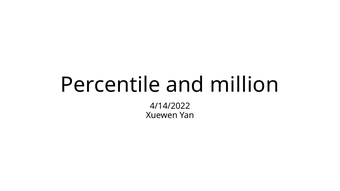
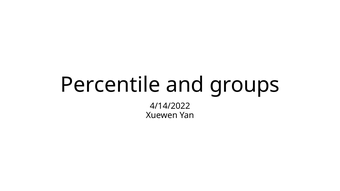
million: million -> groups
